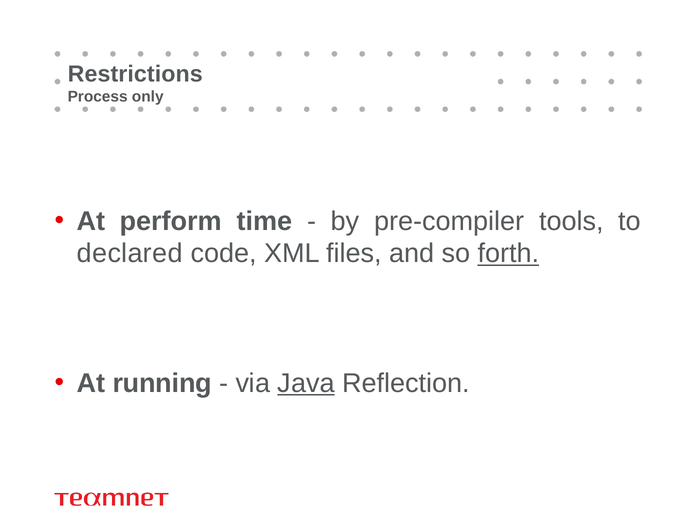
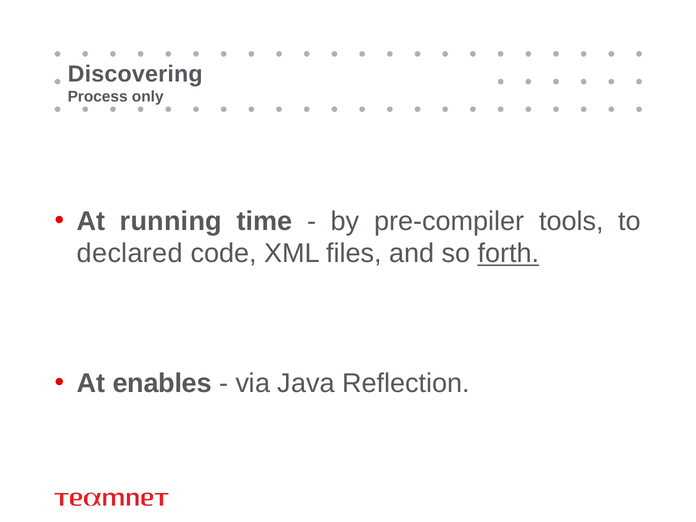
Restrictions: Restrictions -> Discovering
perform: perform -> running
running: running -> enables
Java underline: present -> none
